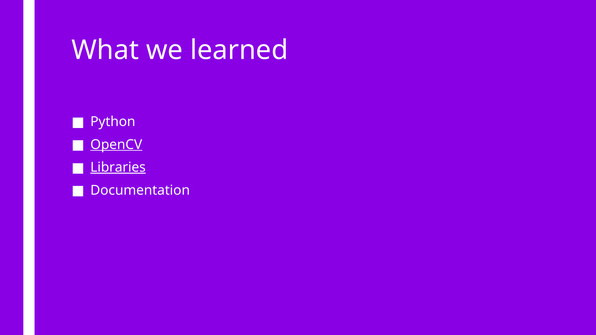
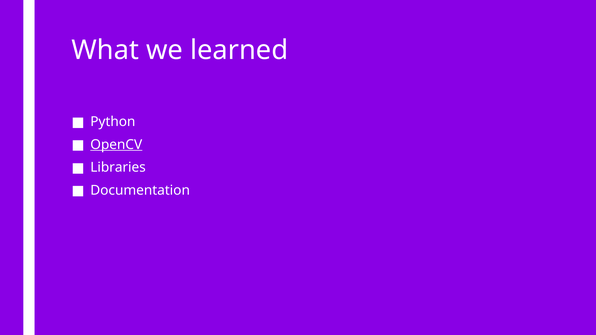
Libraries underline: present -> none
